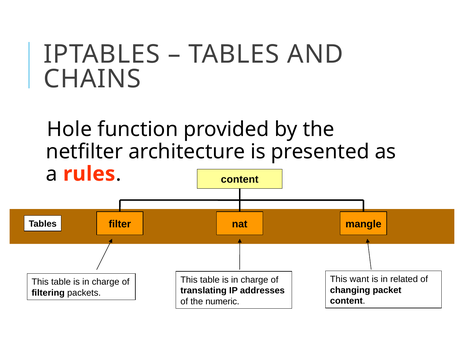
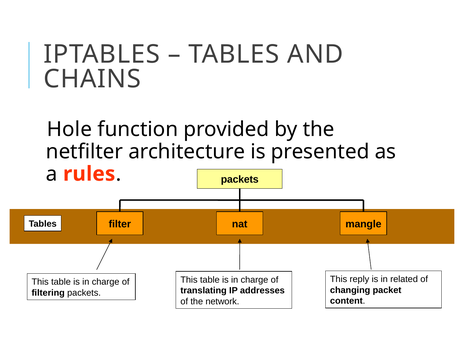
content at (240, 180): content -> packets
want: want -> reply
numeric: numeric -> network
